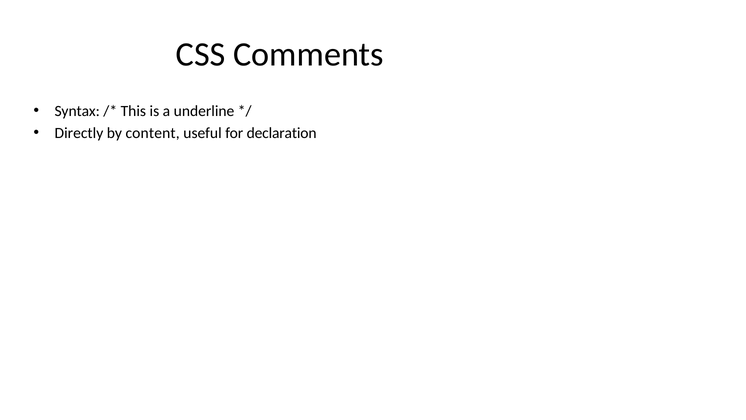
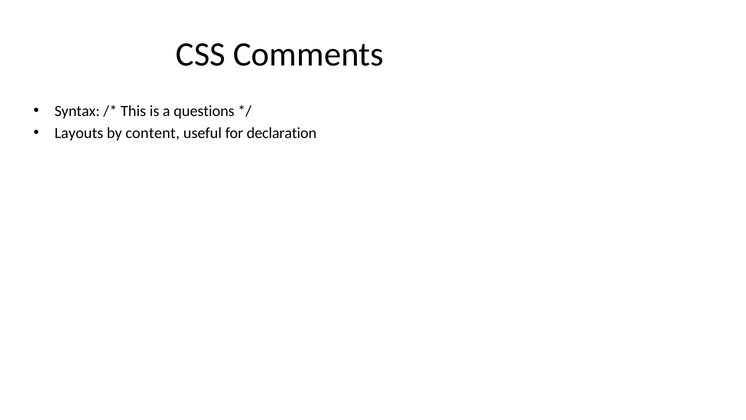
underline: underline -> questions
Directly: Directly -> Layouts
